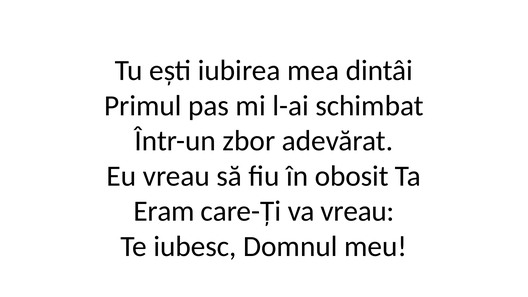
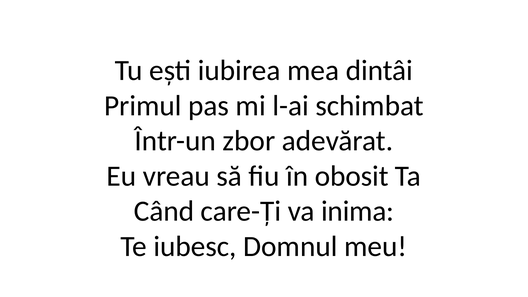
Eram: Eram -> Când
va vreau: vreau -> inima
